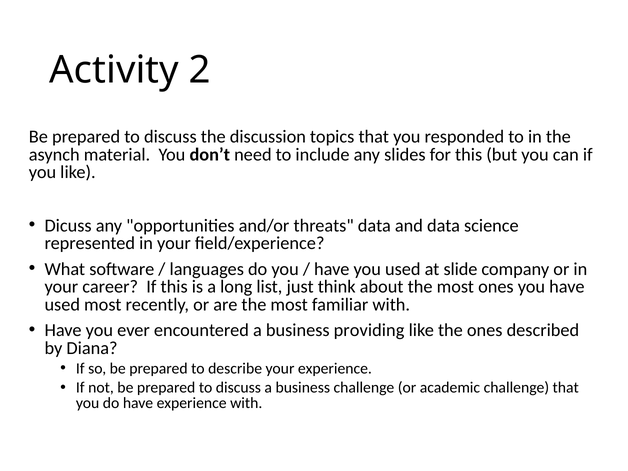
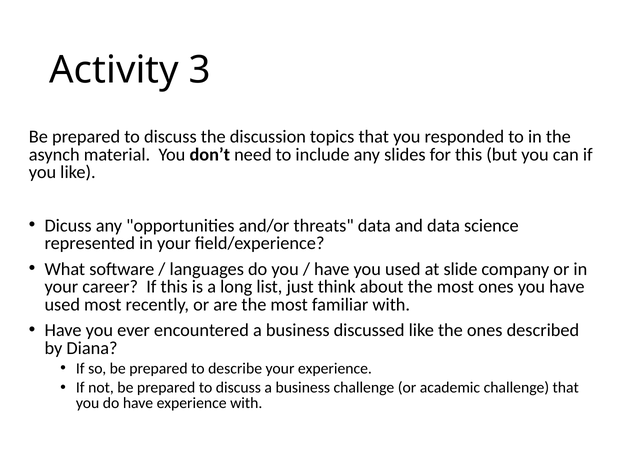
2: 2 -> 3
providing: providing -> discussed
